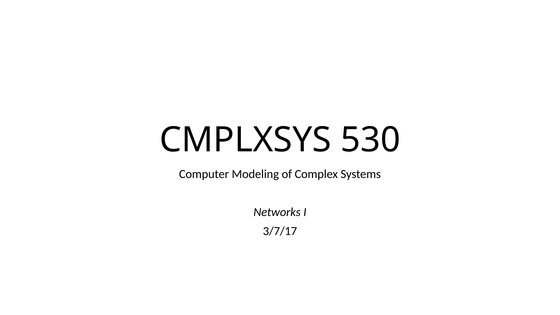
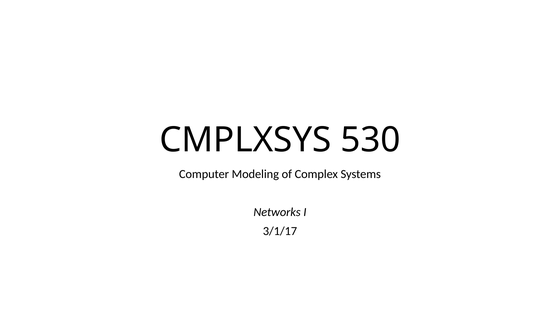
3/7/17: 3/7/17 -> 3/1/17
